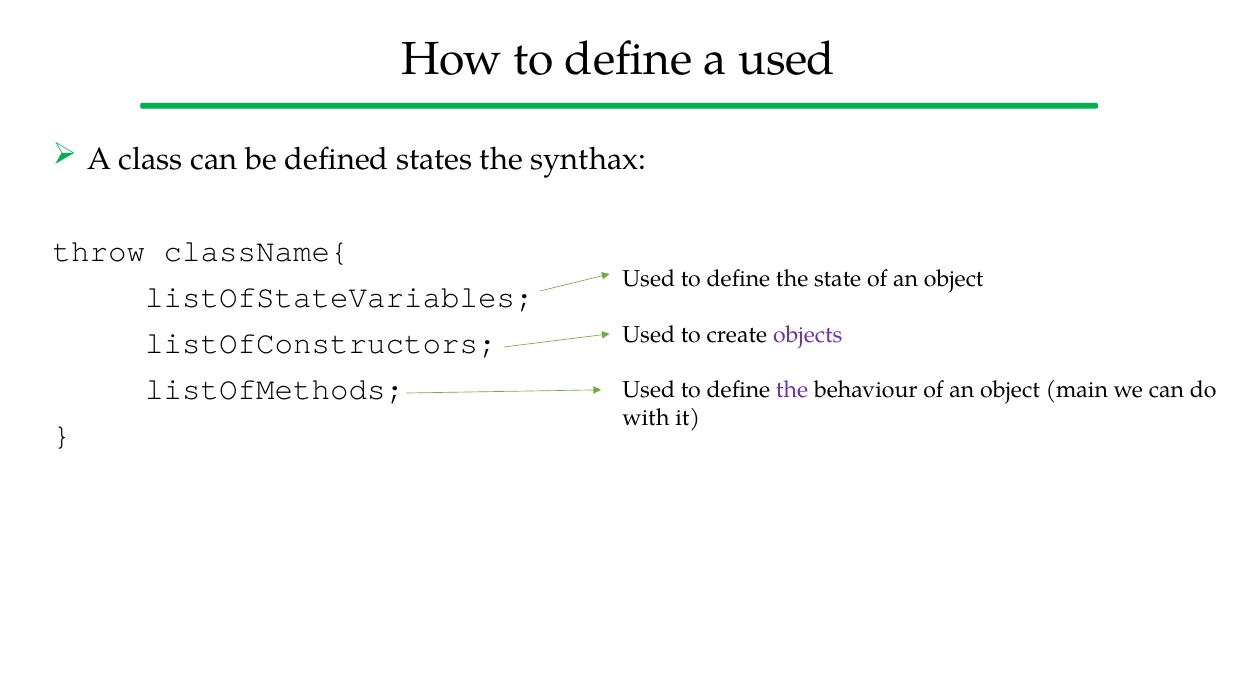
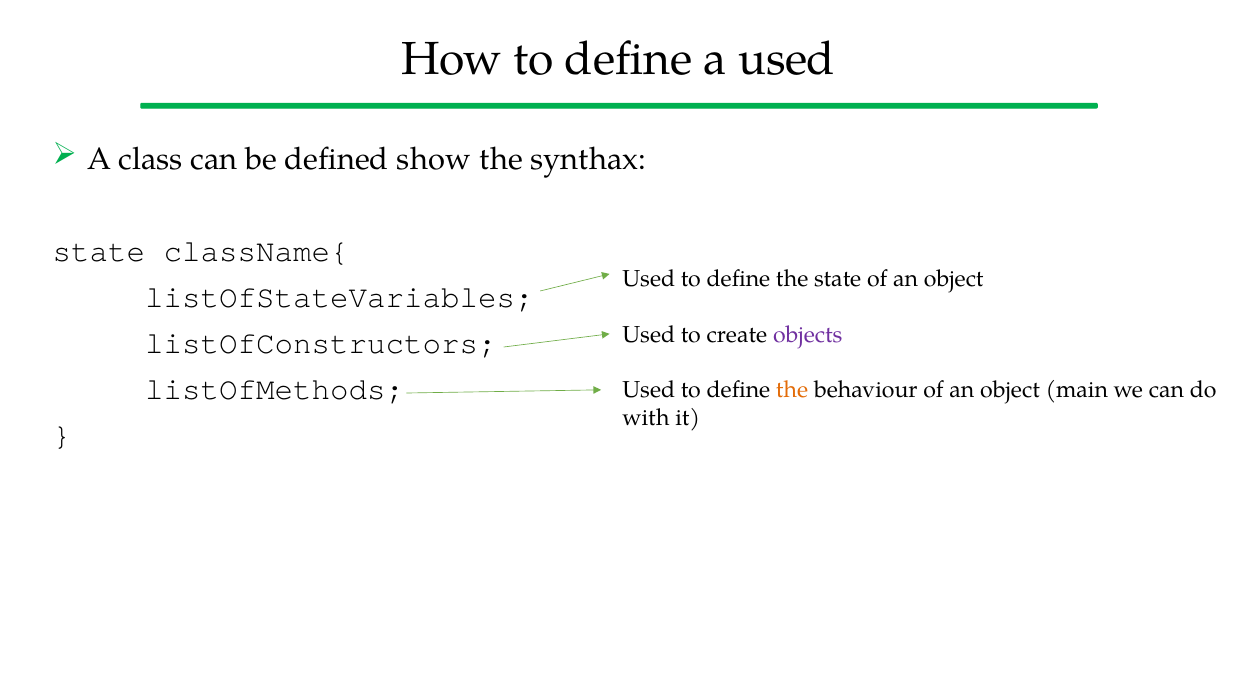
states: states -> show
throw at (99, 251): throw -> state
the at (792, 390) colour: purple -> orange
